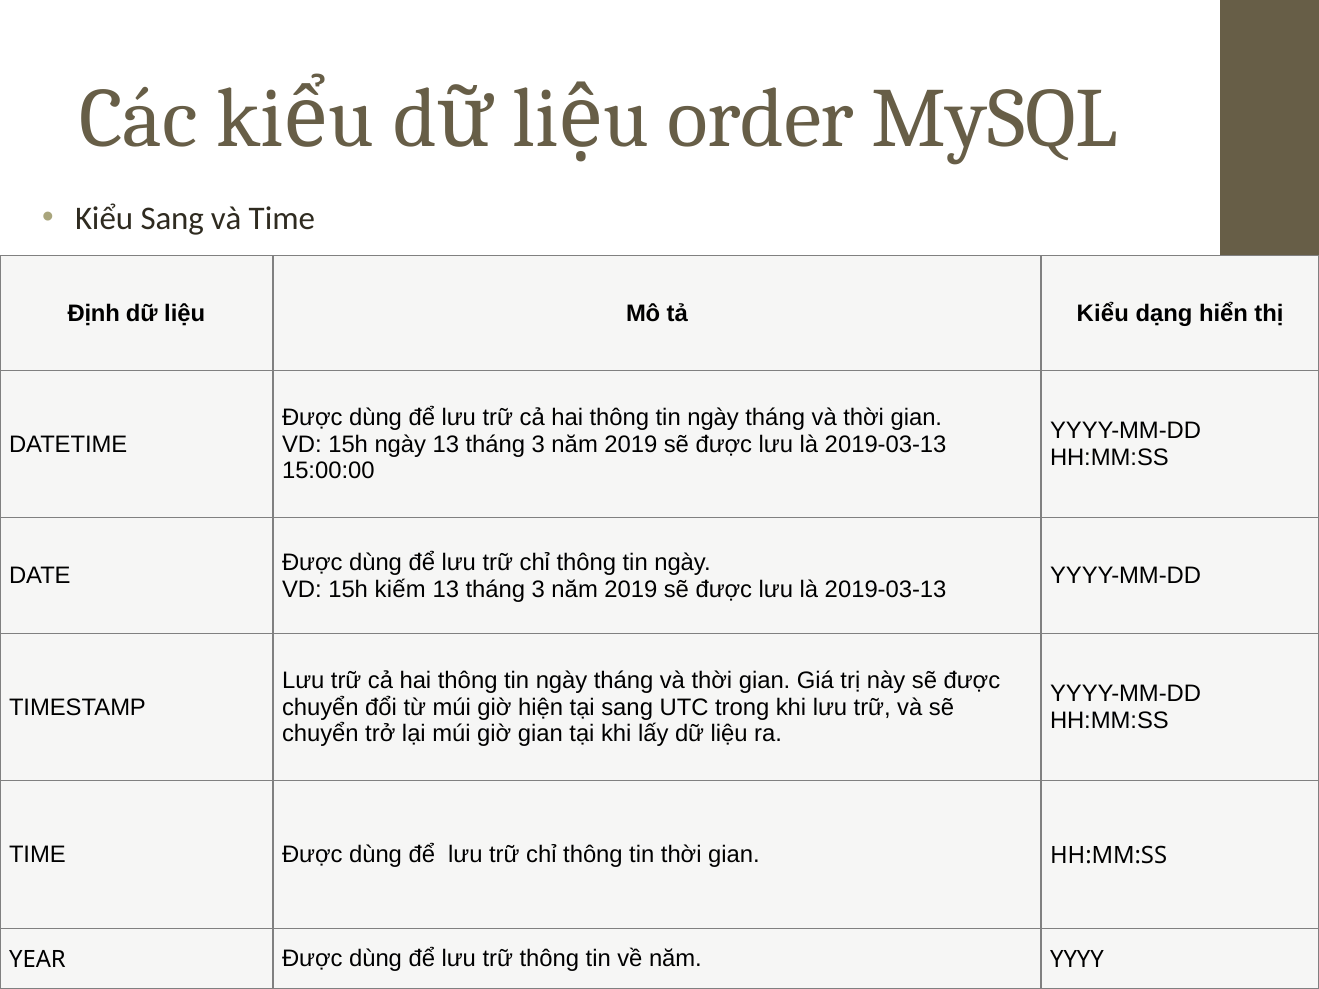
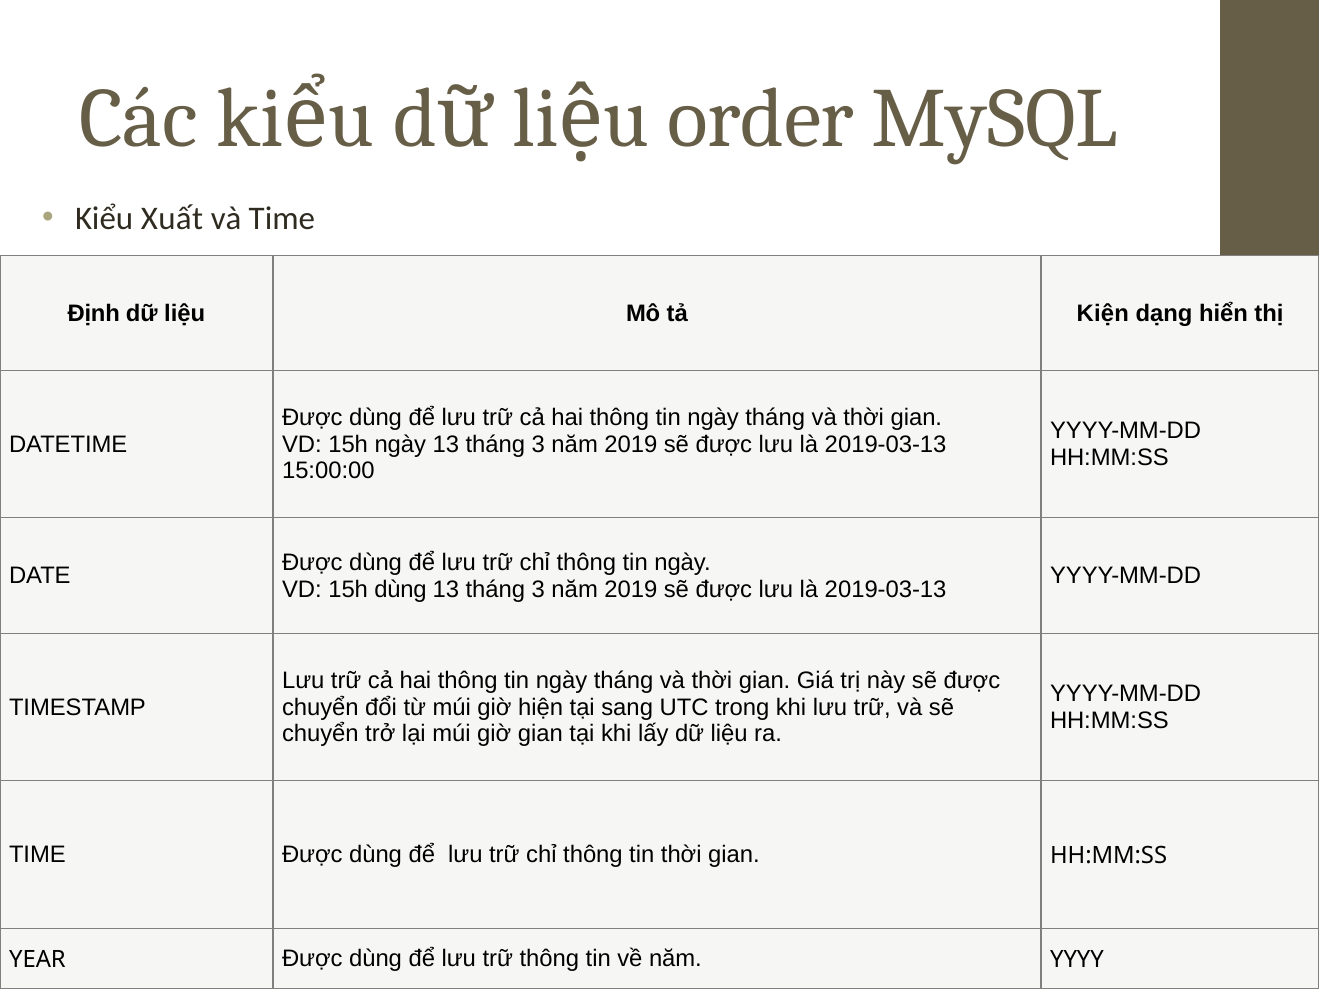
Kiểu Sang: Sang -> Xuất
tả Kiểu: Kiểu -> Kiện
15h kiếm: kiếm -> dùng
